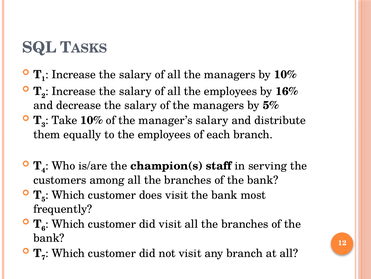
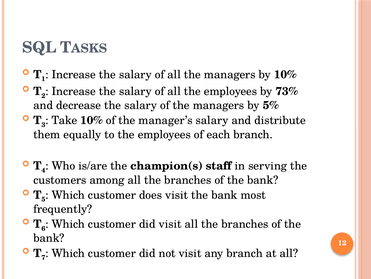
16%: 16% -> 73%
